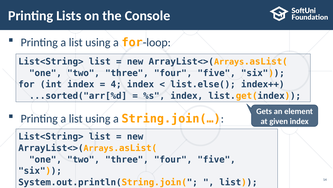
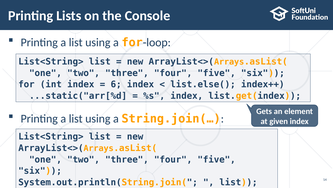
4: 4 -> 6
...sorted("arr[%d: ...sorted("arr[%d -> ...static("arr[%d
